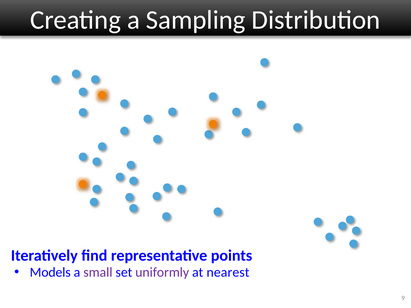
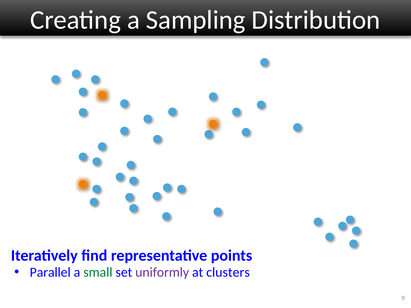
Models: Models -> Parallel
small colour: purple -> green
nearest: nearest -> clusters
